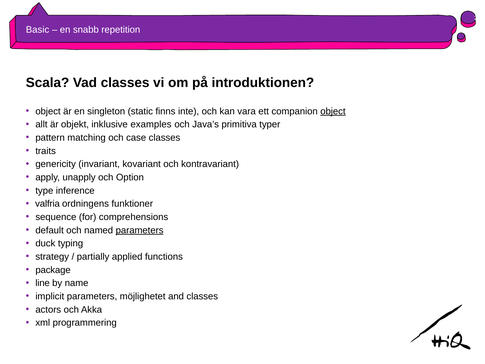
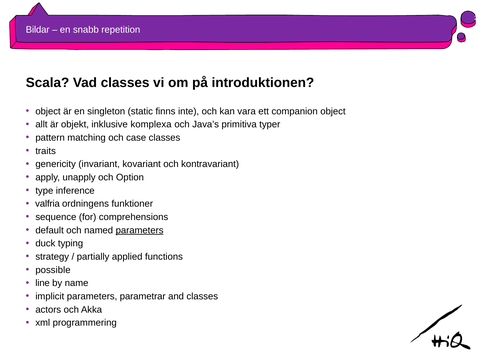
Basic: Basic -> Bildar
object at (333, 111) underline: present -> none
examples: examples -> komplexa
package: package -> possible
möjlighetet: möjlighetet -> parametrar
